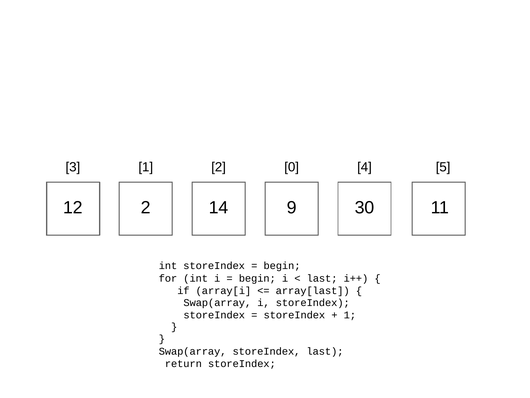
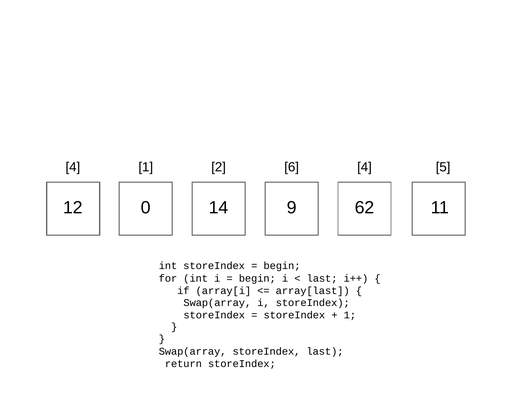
3 at (73, 167): 3 -> 4
0: 0 -> 6
12 2: 2 -> 0
30: 30 -> 62
